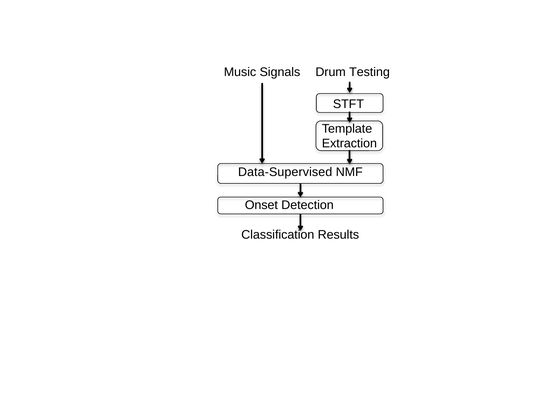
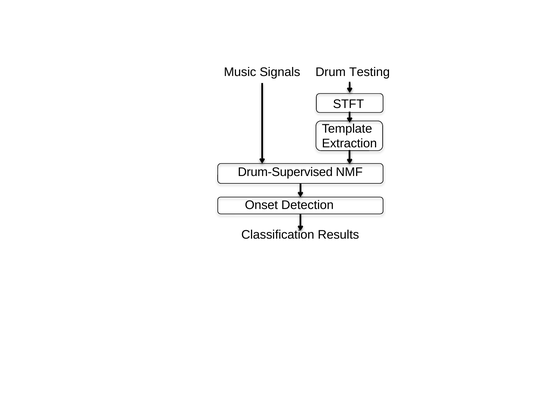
Data-Supervised: Data-Supervised -> Drum-Supervised
